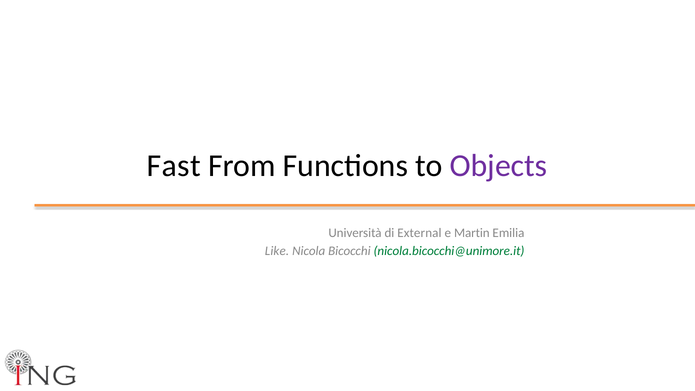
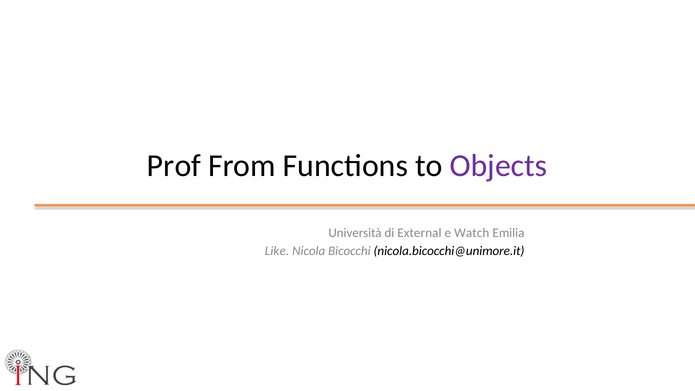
Fast: Fast -> Prof
Martin: Martin -> Watch
nicola.bicocchi@unimore.it colour: green -> black
